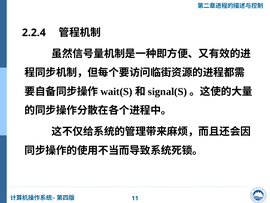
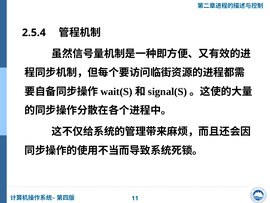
2.2.4: 2.2.4 -> 2.5.4
